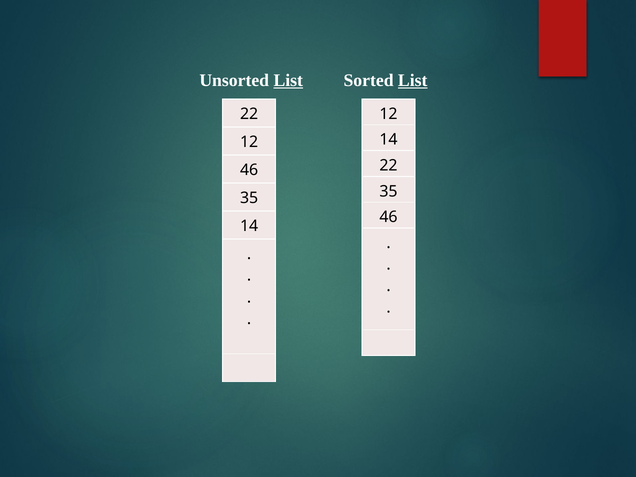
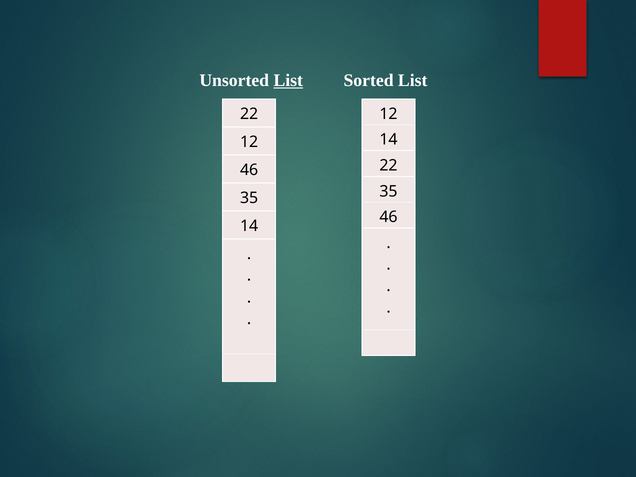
List at (413, 80) underline: present -> none
